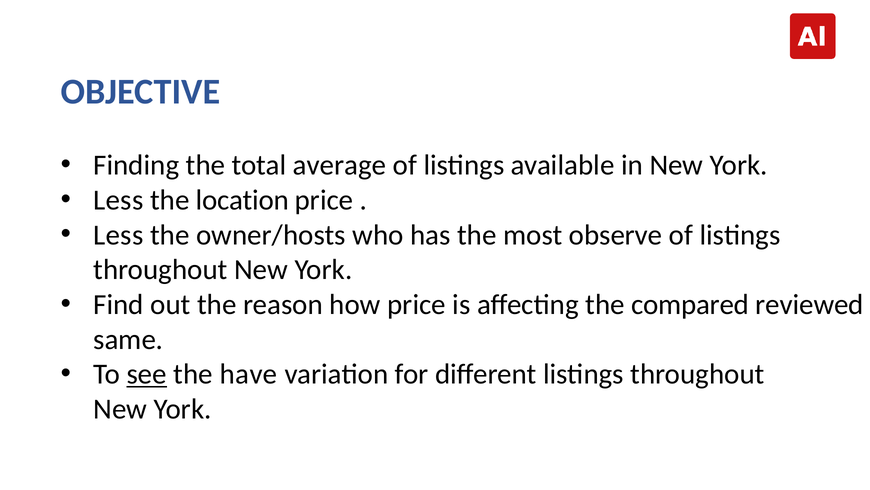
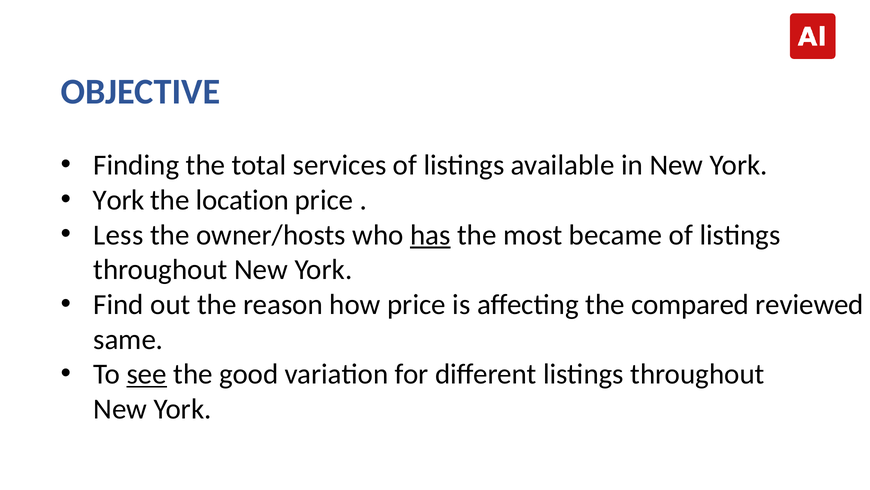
average: average -> services
Less at (118, 200): Less -> York
has underline: none -> present
observe: observe -> became
have: have -> good
